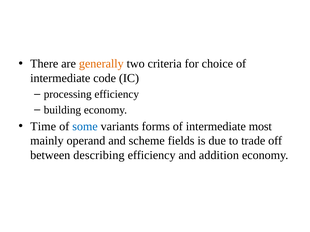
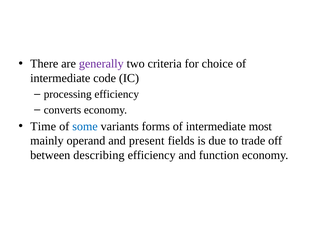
generally colour: orange -> purple
building: building -> converts
scheme: scheme -> present
addition: addition -> function
